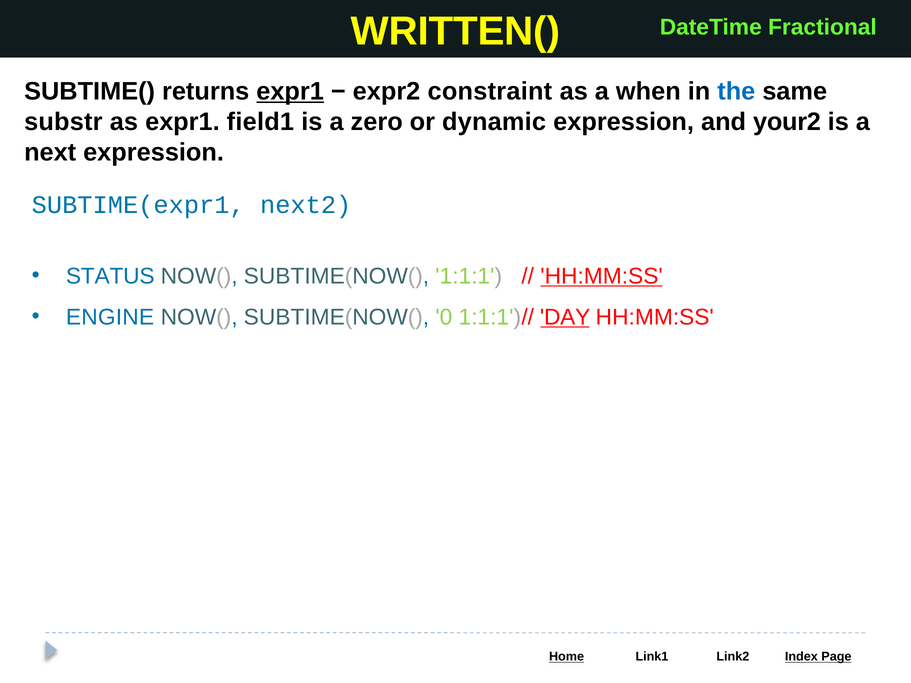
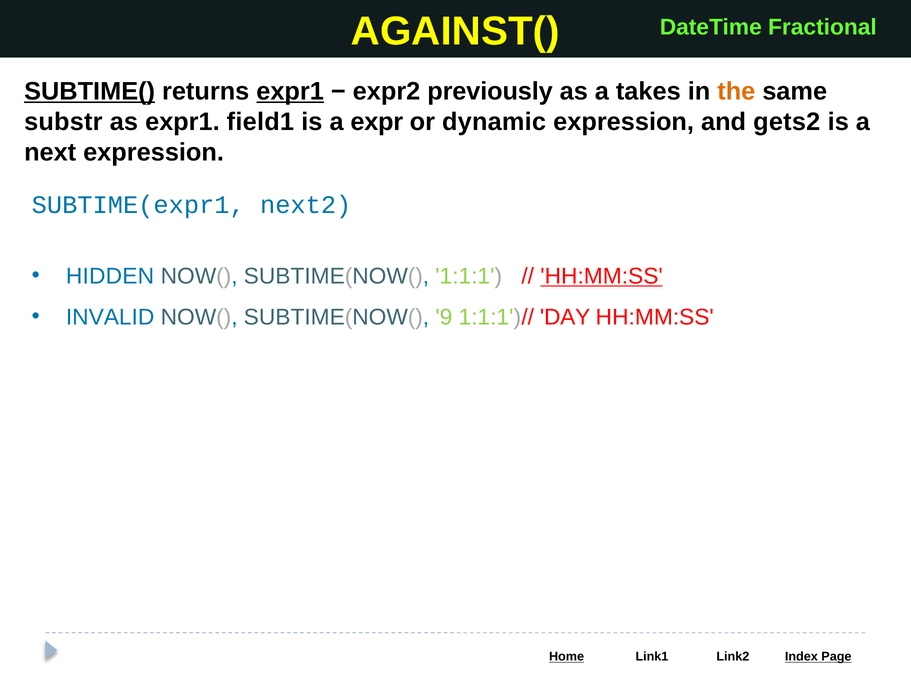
WRITTEN(: WRITTEN( -> AGAINST(
SUBTIME( underline: none -> present
constraint: constraint -> previously
when: when -> takes
the colour: blue -> orange
zero: zero -> expr
your2: your2 -> gets2
STATUS: STATUS -> HIDDEN
ENGINE: ENGINE -> INVALID
0: 0 -> 9
DAY underline: present -> none
